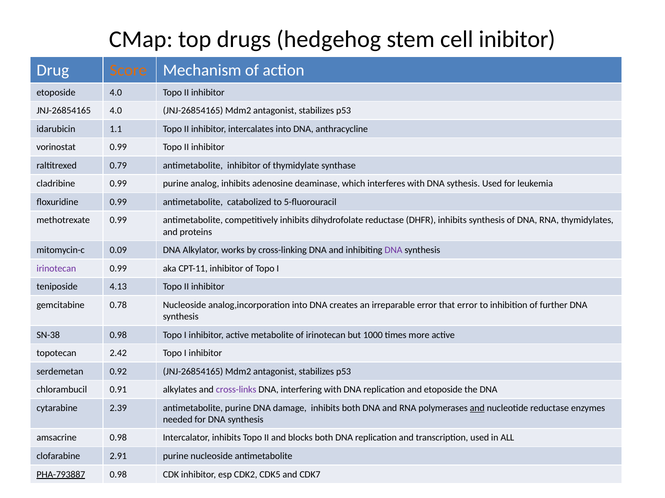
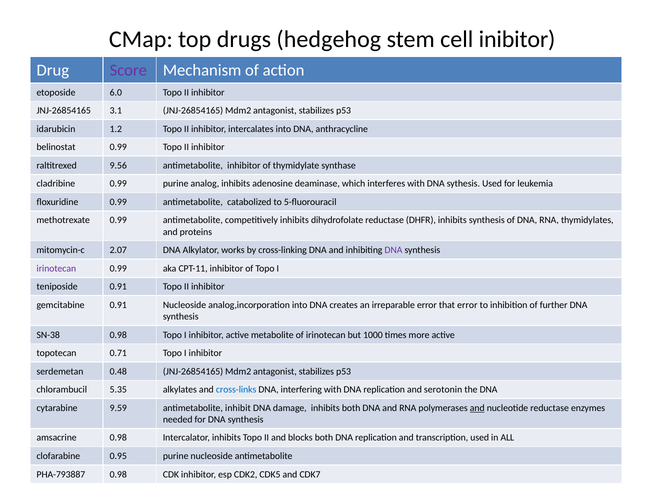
Score colour: orange -> purple
etoposide 4.0: 4.0 -> 6.0
JNJ-26854165 4.0: 4.0 -> 3.1
1.1: 1.1 -> 1.2
vorinostat: vorinostat -> belinostat
0.79: 0.79 -> 9.56
0.09: 0.09 -> 2.07
teniposide 4.13: 4.13 -> 0.91
gemcitabine 0.78: 0.78 -> 0.91
2.42: 2.42 -> 0.71
0.92: 0.92 -> 0.48
0.91: 0.91 -> 5.35
cross-links colour: purple -> blue
and etoposide: etoposide -> serotonin
2.39: 2.39 -> 9.59
antimetabolite purine: purine -> inhibit
2.91: 2.91 -> 0.95
PHA-793887 underline: present -> none
